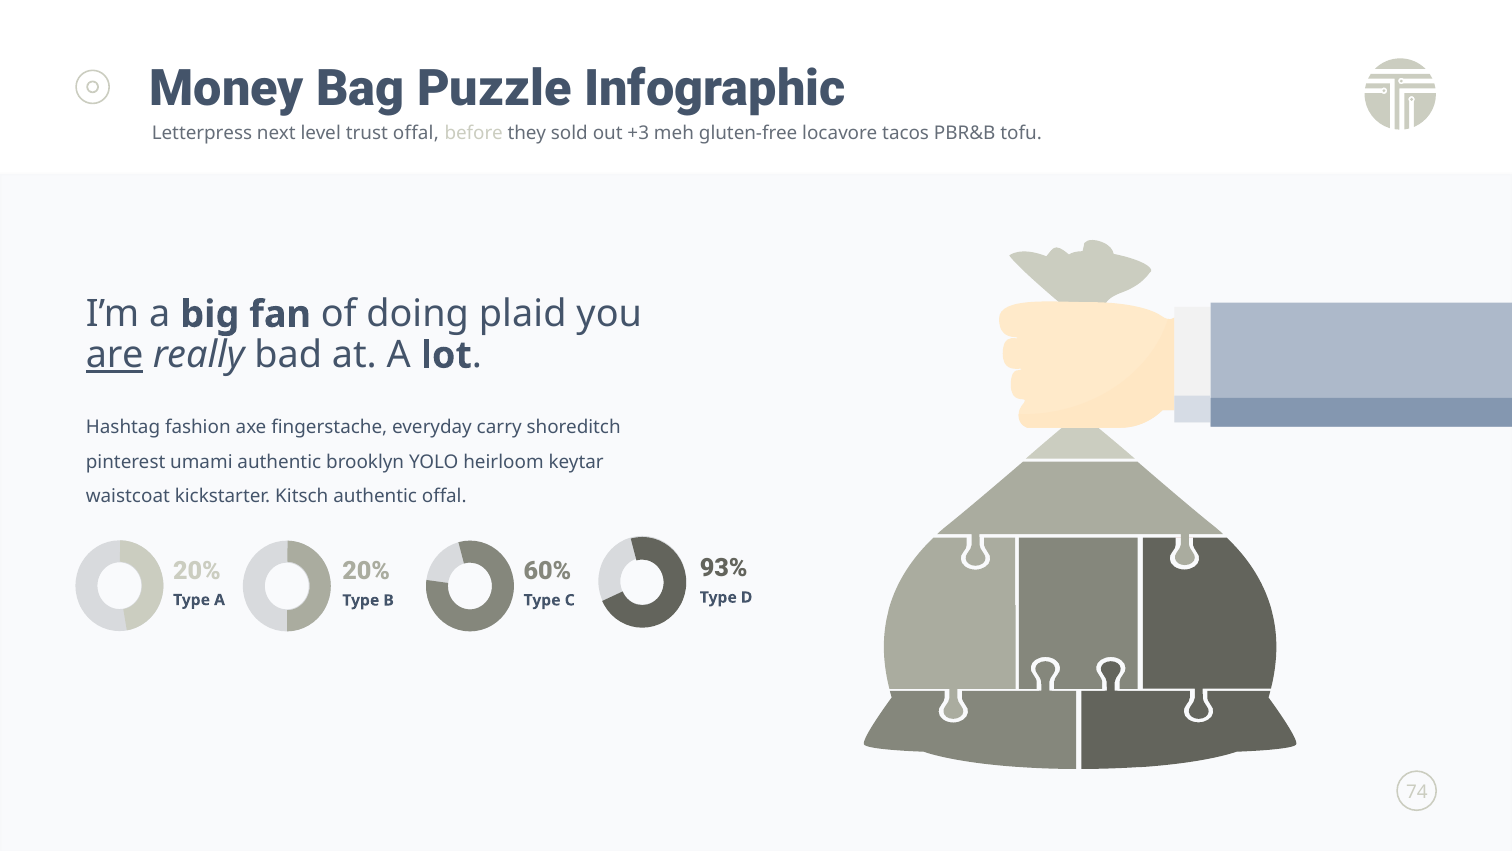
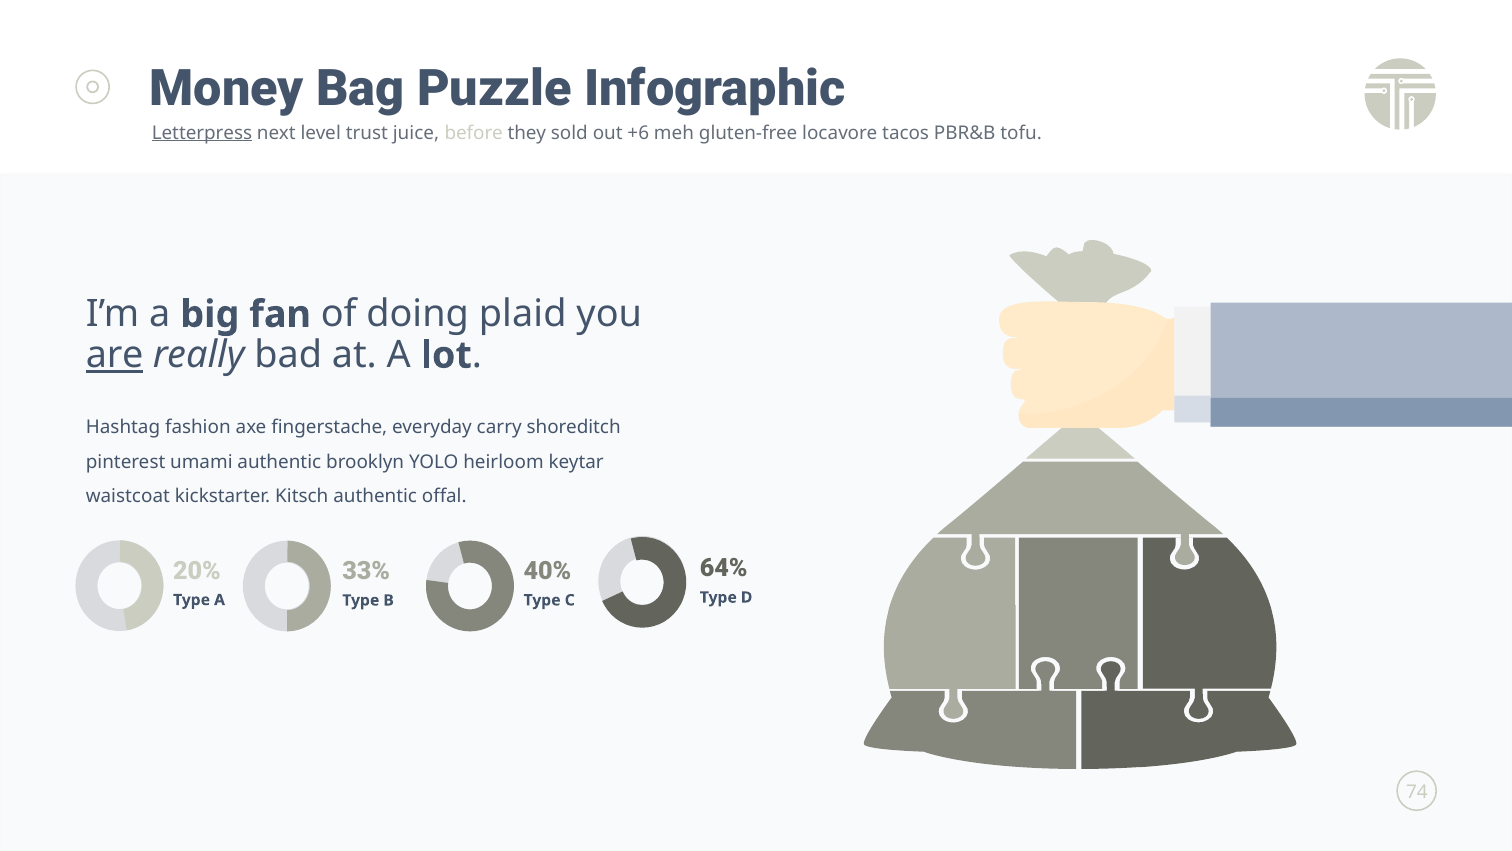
Letterpress underline: none -> present
trust offal: offal -> juice
+3: +3 -> +6
93%: 93% -> 64%
60%: 60% -> 40%
20% at (366, 571): 20% -> 33%
